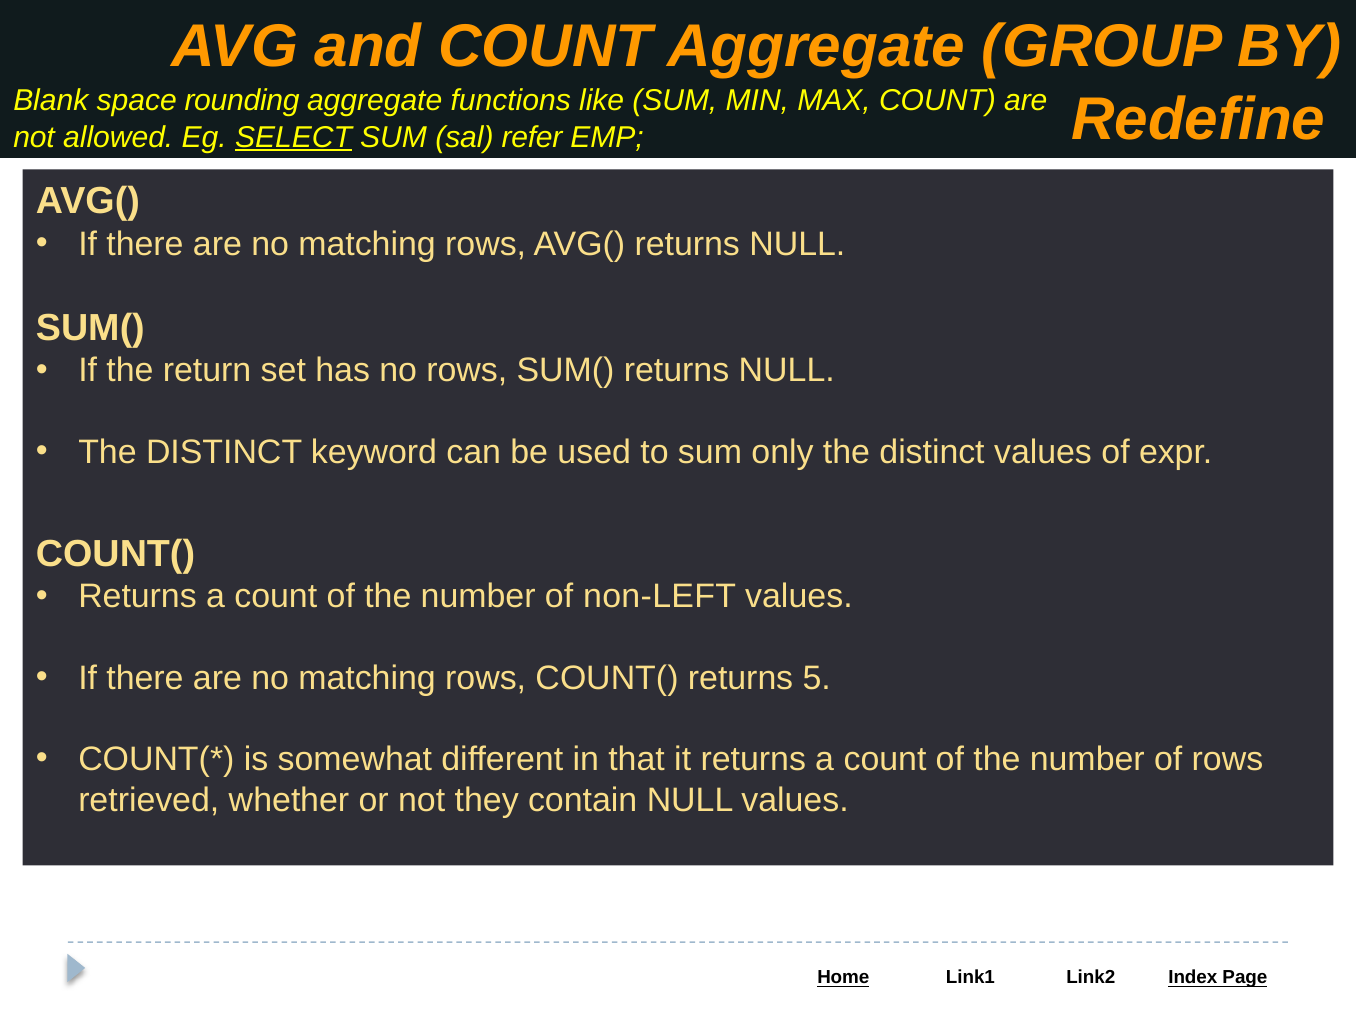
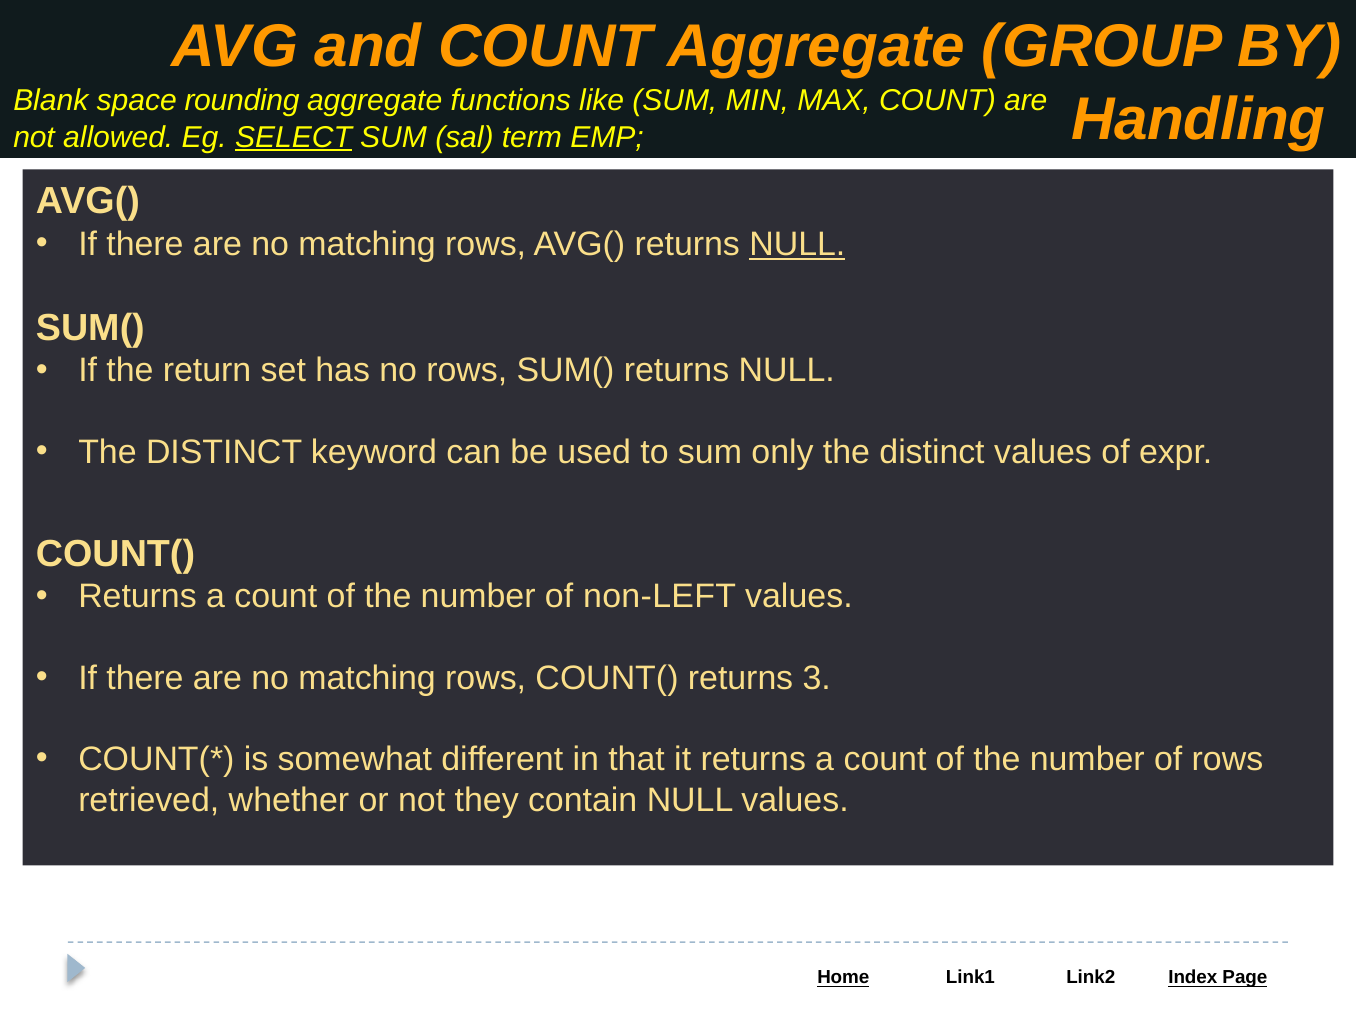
Redefine: Redefine -> Handling
refer: refer -> term
NULL at (797, 244) underline: none -> present
5: 5 -> 3
